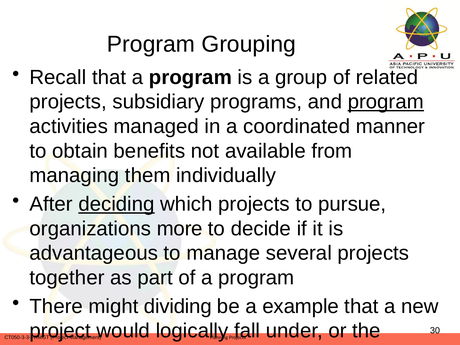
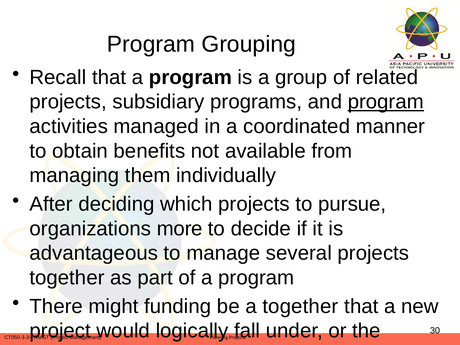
deciding underline: present -> none
dividing: dividing -> funding
a example: example -> together
